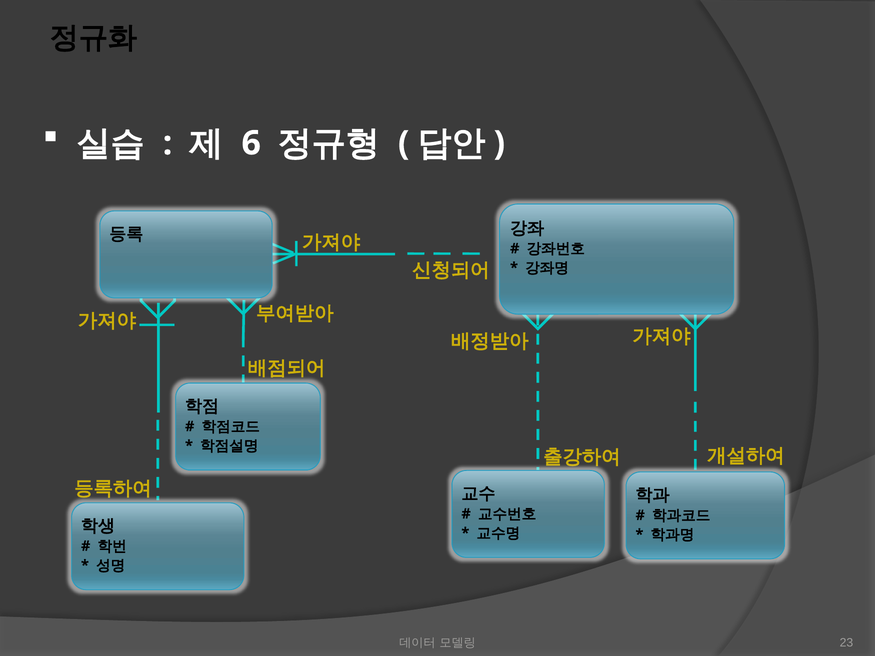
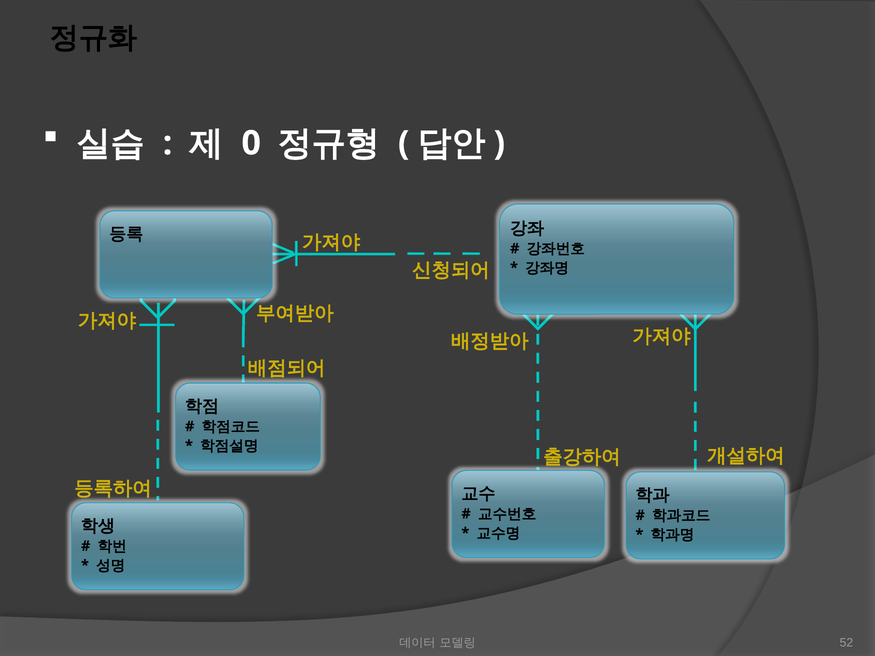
6: 6 -> 0
23: 23 -> 52
